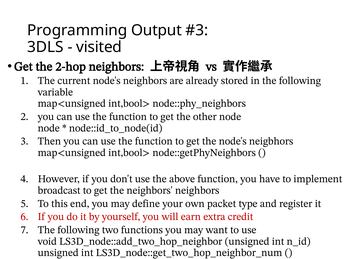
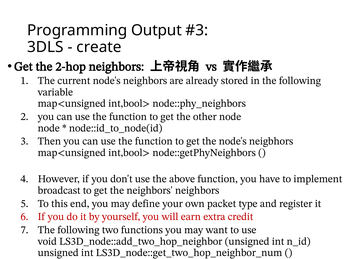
visited: visited -> create
